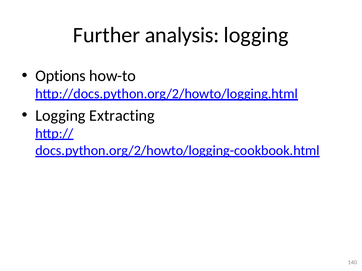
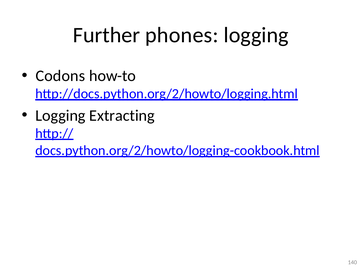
analysis: analysis -> phones
Options: Options -> Codons
